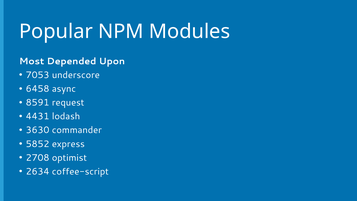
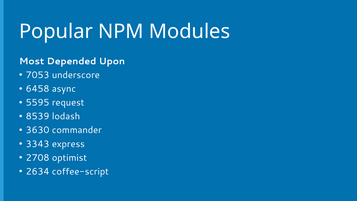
8591: 8591 -> 5595
4431: 4431 -> 8539
5852: 5852 -> 3343
